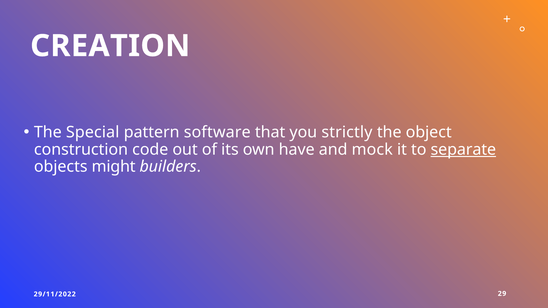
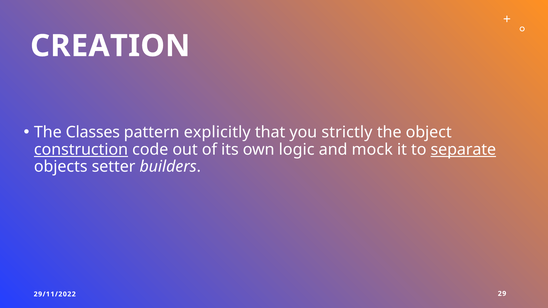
Special: Special -> Classes
software: software -> explicitly
construction underline: none -> present
have: have -> logic
might: might -> setter
